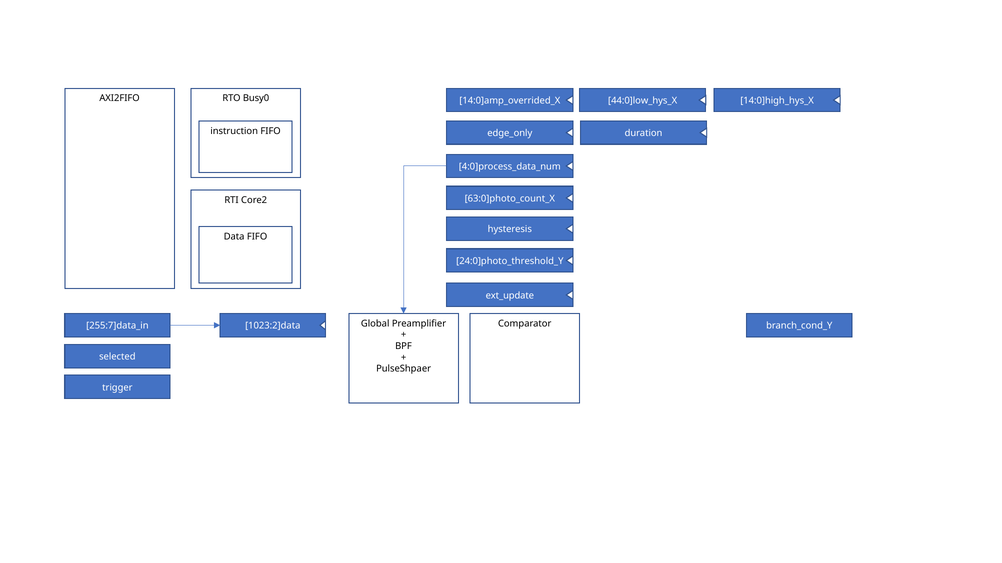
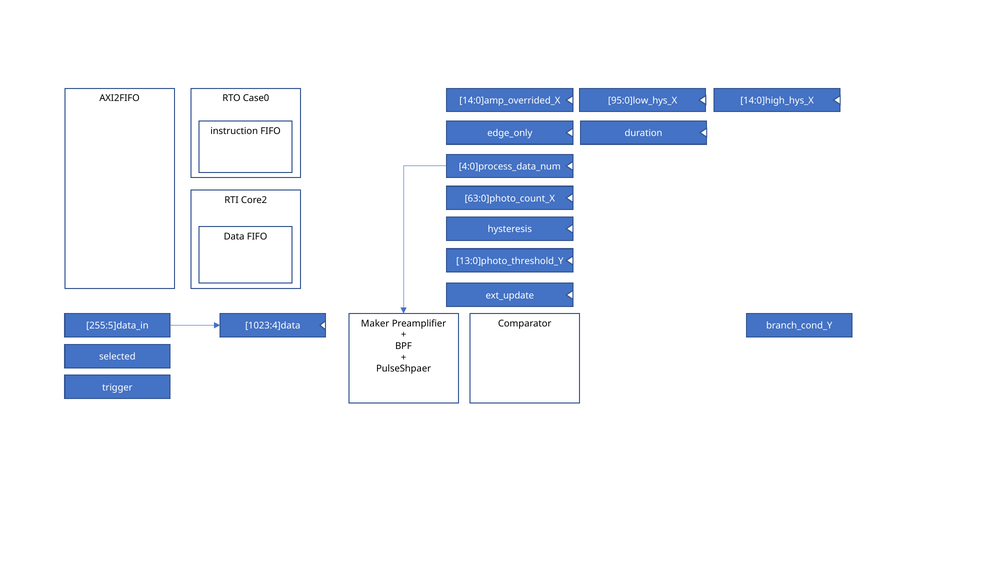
Busy0: Busy0 -> Case0
44:0]low_hys_X: 44:0]low_hys_X -> 95:0]low_hys_X
24:0]photo_threshold_Y: 24:0]photo_threshold_Y -> 13:0]photo_threshold_Y
Global: Global -> Maker
255:7]data_in: 255:7]data_in -> 255:5]data_in
1023:2]data: 1023:2]data -> 1023:4]data
